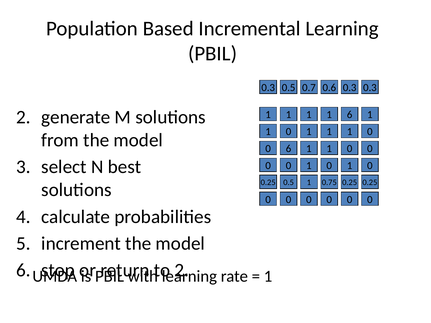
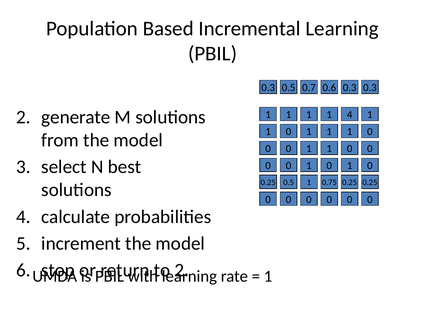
1 6: 6 -> 4
6 at (289, 149): 6 -> 0
